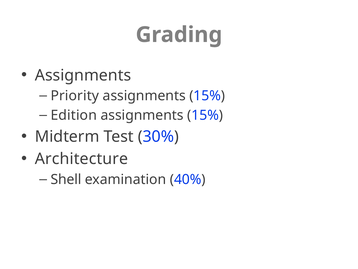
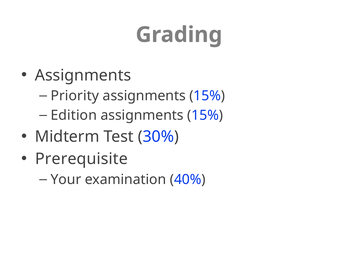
Architecture: Architecture -> Prerequisite
Shell: Shell -> Your
